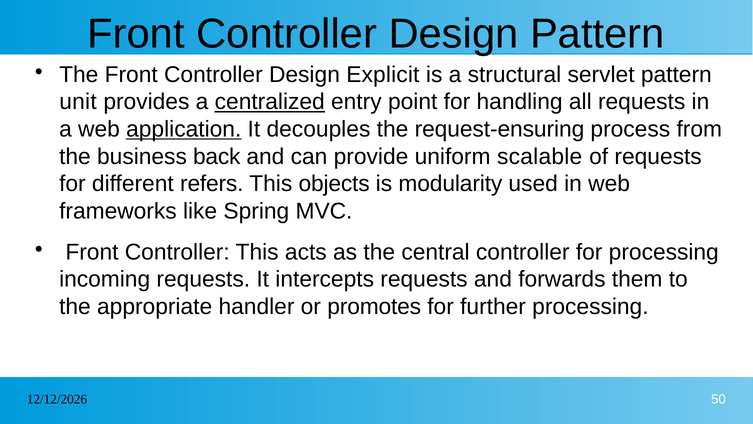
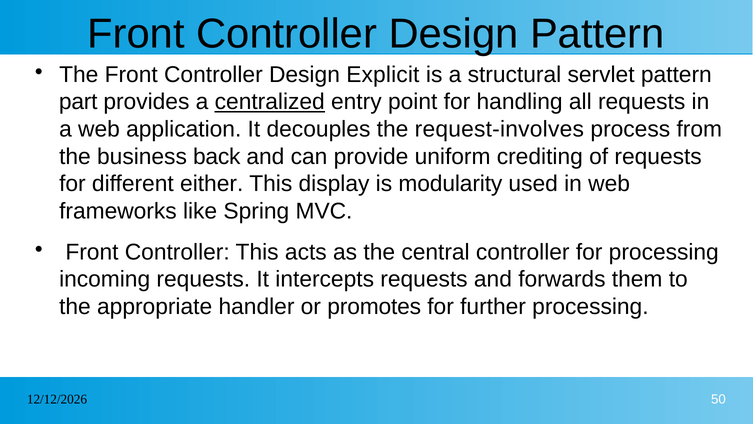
unit: unit -> part
application underline: present -> none
request-ensuring: request-ensuring -> request-involves
scalable: scalable -> crediting
refers: refers -> either
objects: objects -> display
